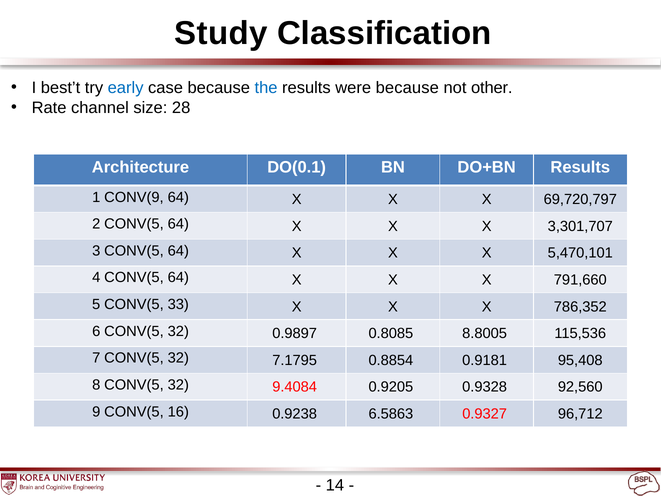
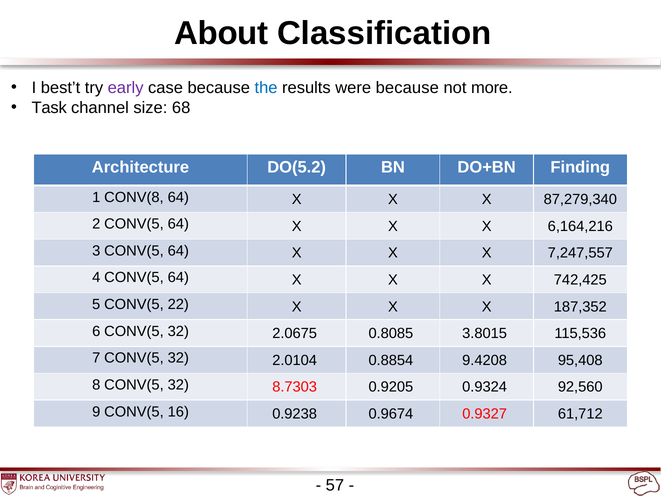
Study: Study -> About
early colour: blue -> purple
other: other -> more
Rate: Rate -> Task
28: 28 -> 68
DO(0.1: DO(0.1 -> DO(5.2
DO+BN Results: Results -> Finding
CONV(9: CONV(9 -> CONV(8
69,720,797: 69,720,797 -> 87,279,340
3,301,707: 3,301,707 -> 6,164,216
5,470,101: 5,470,101 -> 7,247,557
791,660: 791,660 -> 742,425
33: 33 -> 22
786,352: 786,352 -> 187,352
0.9897: 0.9897 -> 2.0675
8.8005: 8.8005 -> 3.8015
7.1795: 7.1795 -> 2.0104
0.9181: 0.9181 -> 9.4208
9.4084: 9.4084 -> 8.7303
0.9328: 0.9328 -> 0.9324
6.5863: 6.5863 -> 0.9674
96,712: 96,712 -> 61,712
14: 14 -> 57
